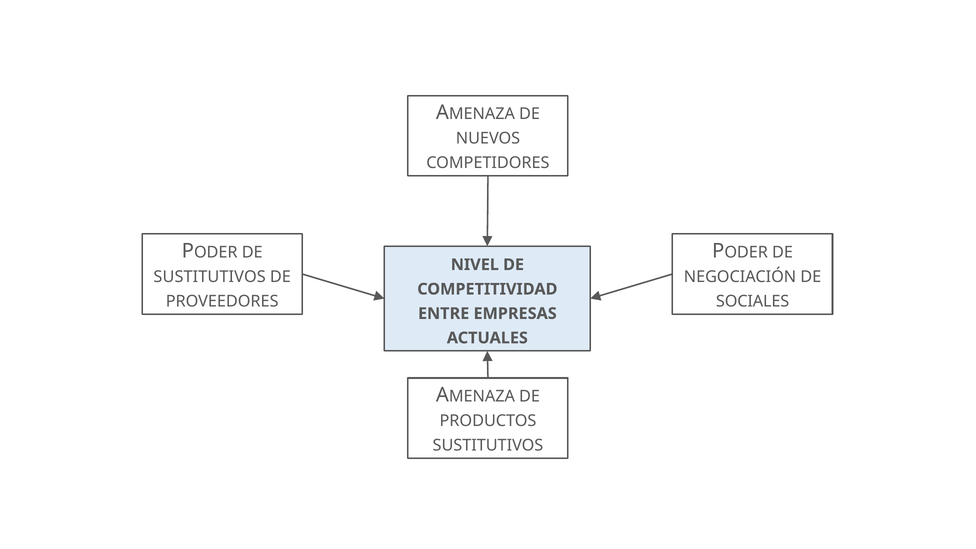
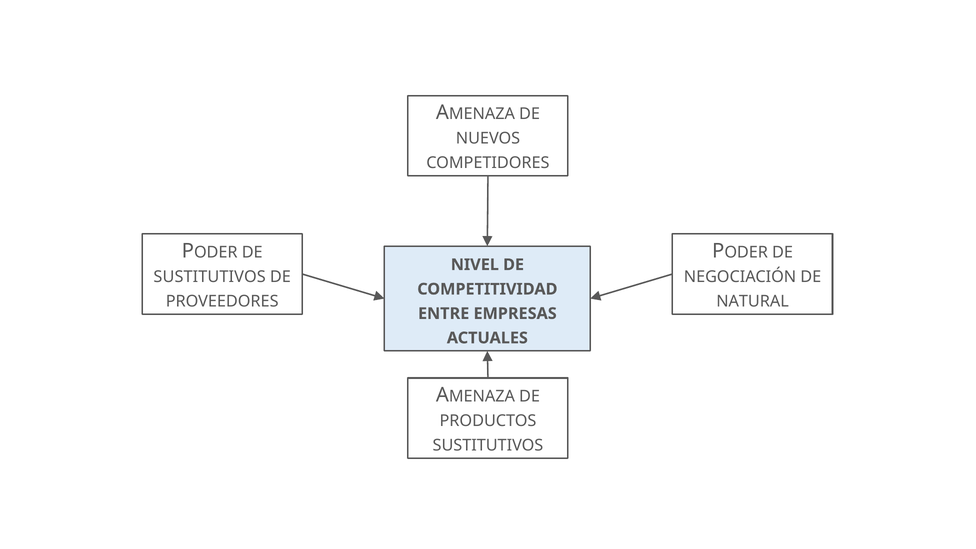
SOCIALES: SOCIALES -> NATURAL
